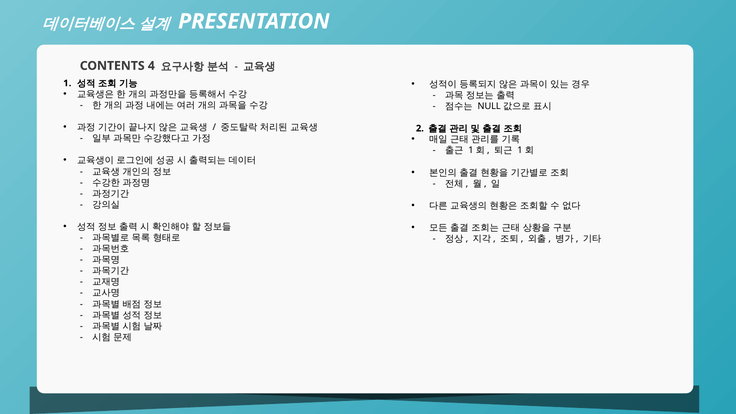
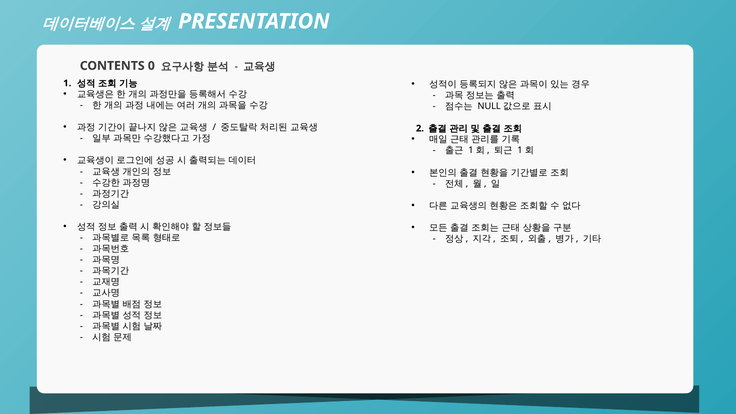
4: 4 -> 0
